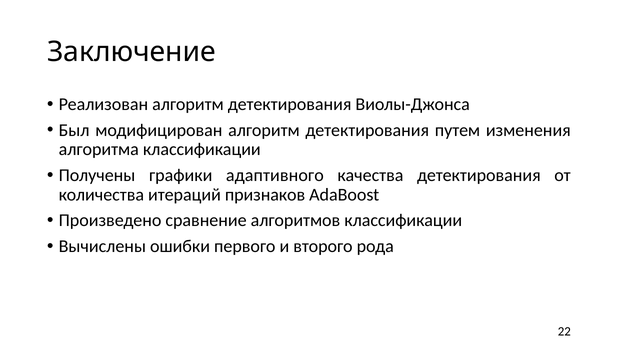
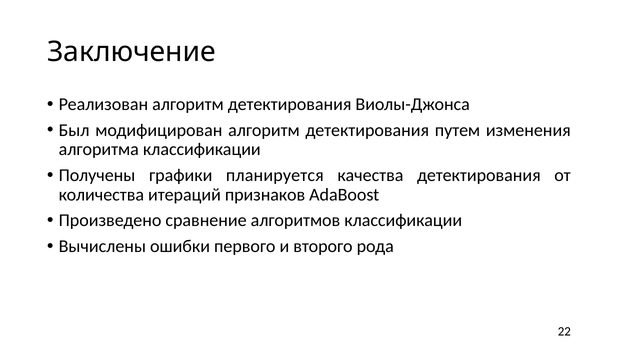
адаптивного: адаптивного -> планируется
